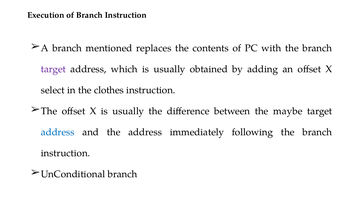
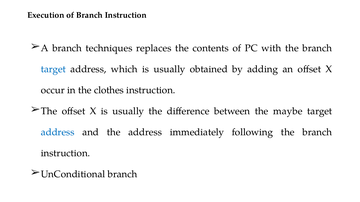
mentioned: mentioned -> techniques
target at (53, 69) colour: purple -> blue
select: select -> occur
